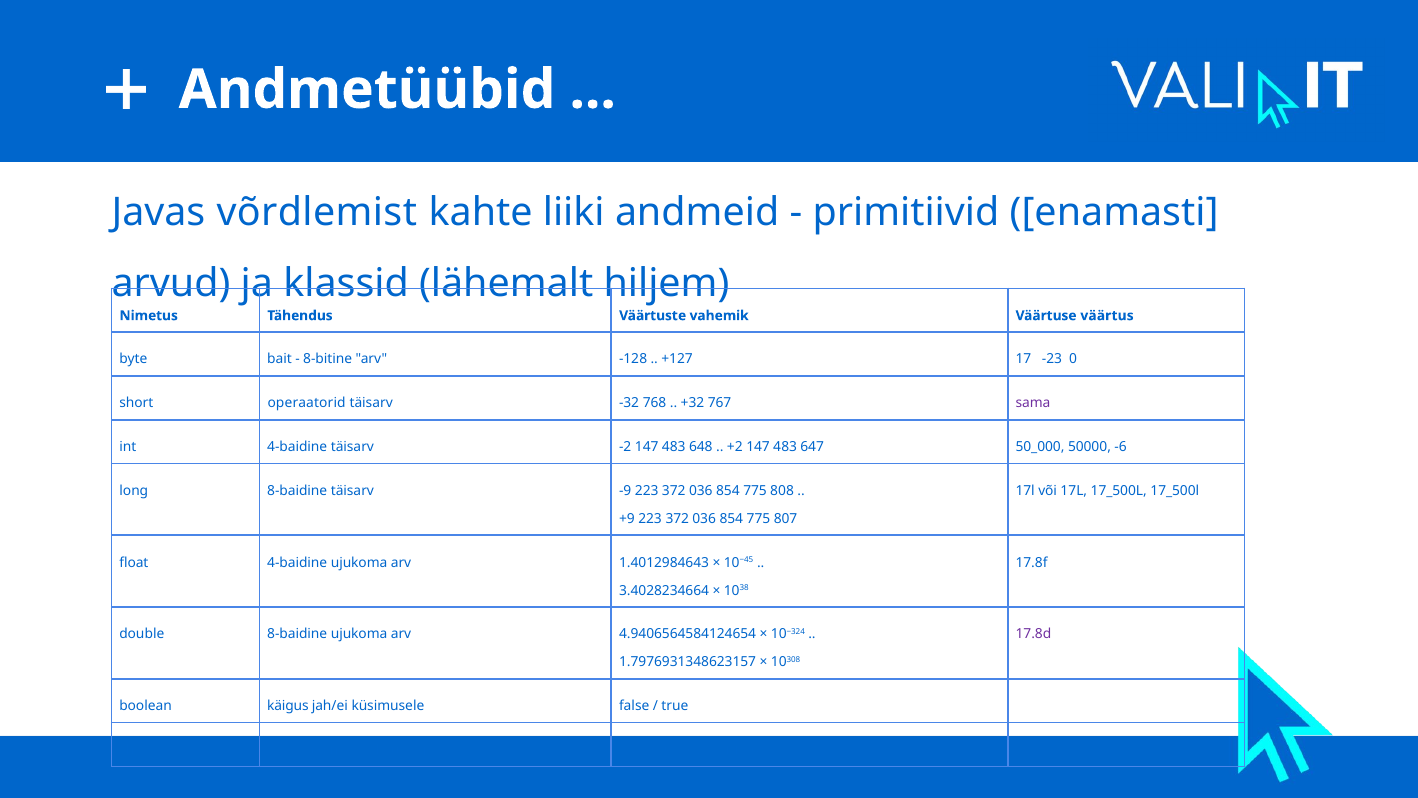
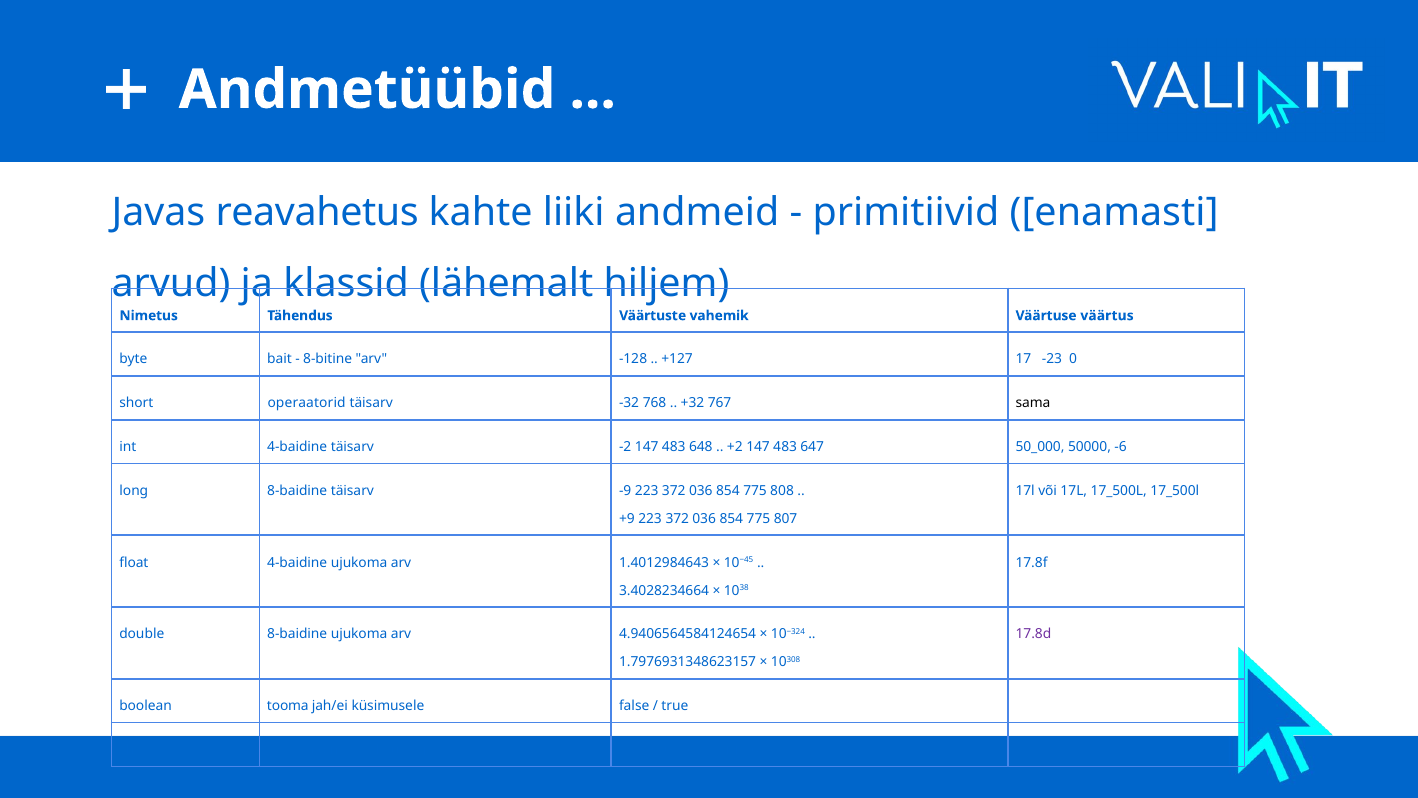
võrdlemist: võrdlemist -> reavahetus
sama colour: purple -> black
käigus: käigus -> tooma
